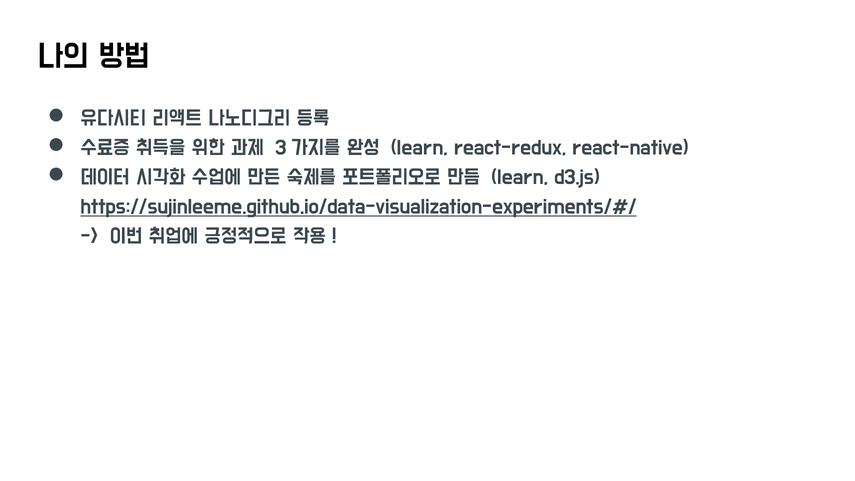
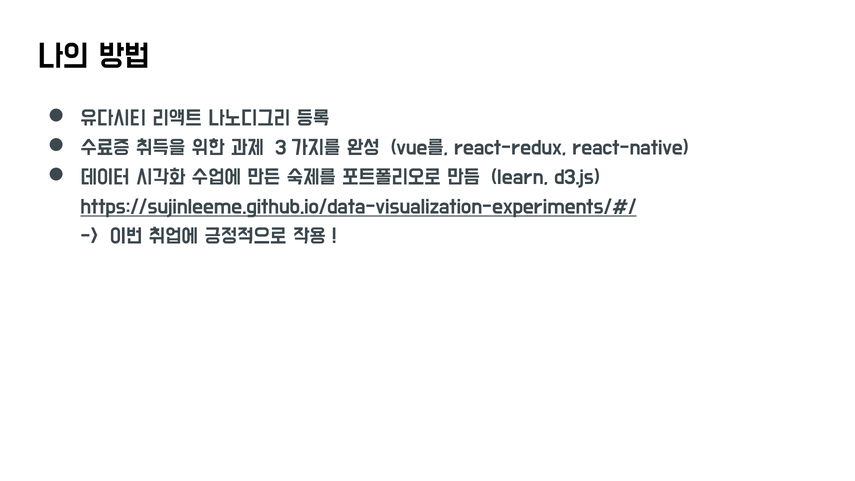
learn at (419, 148): learn -> vue를
